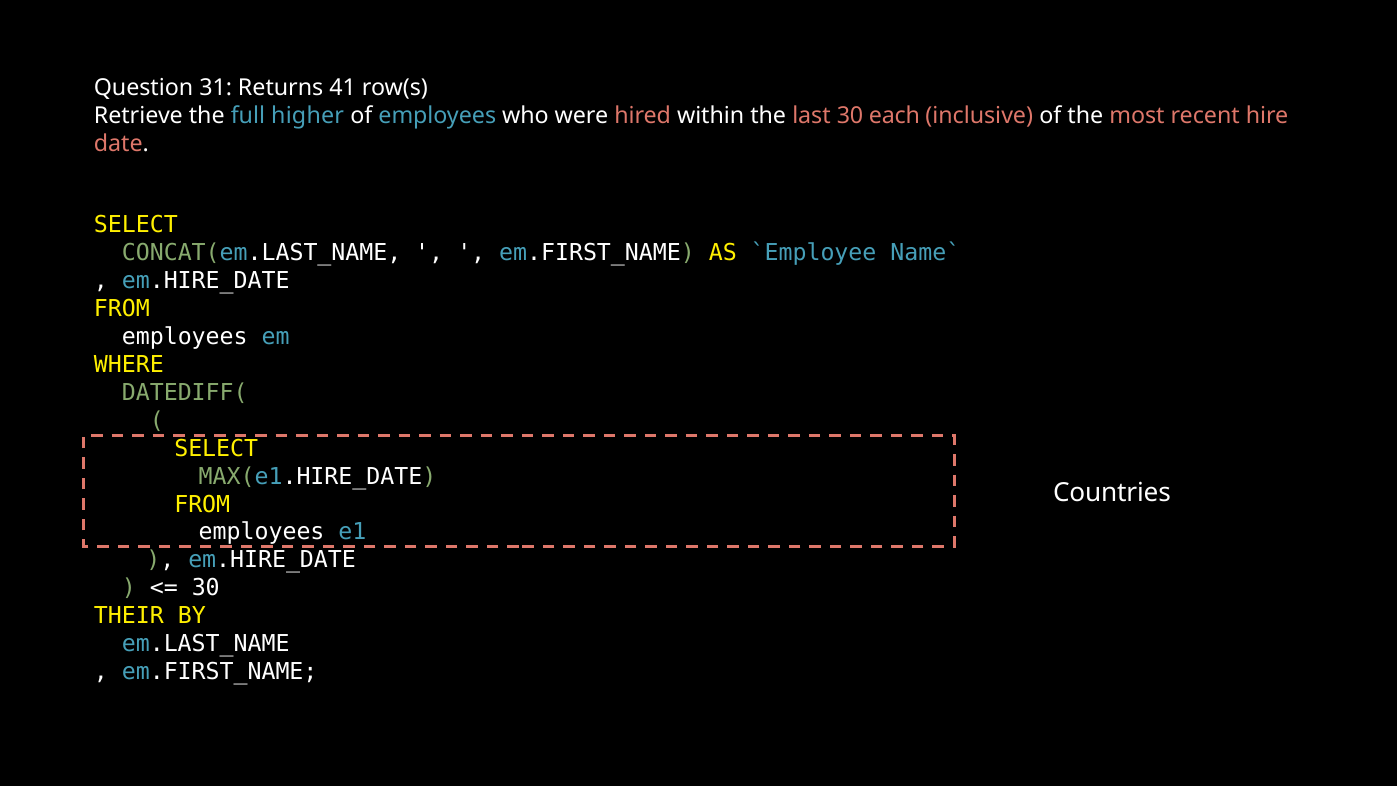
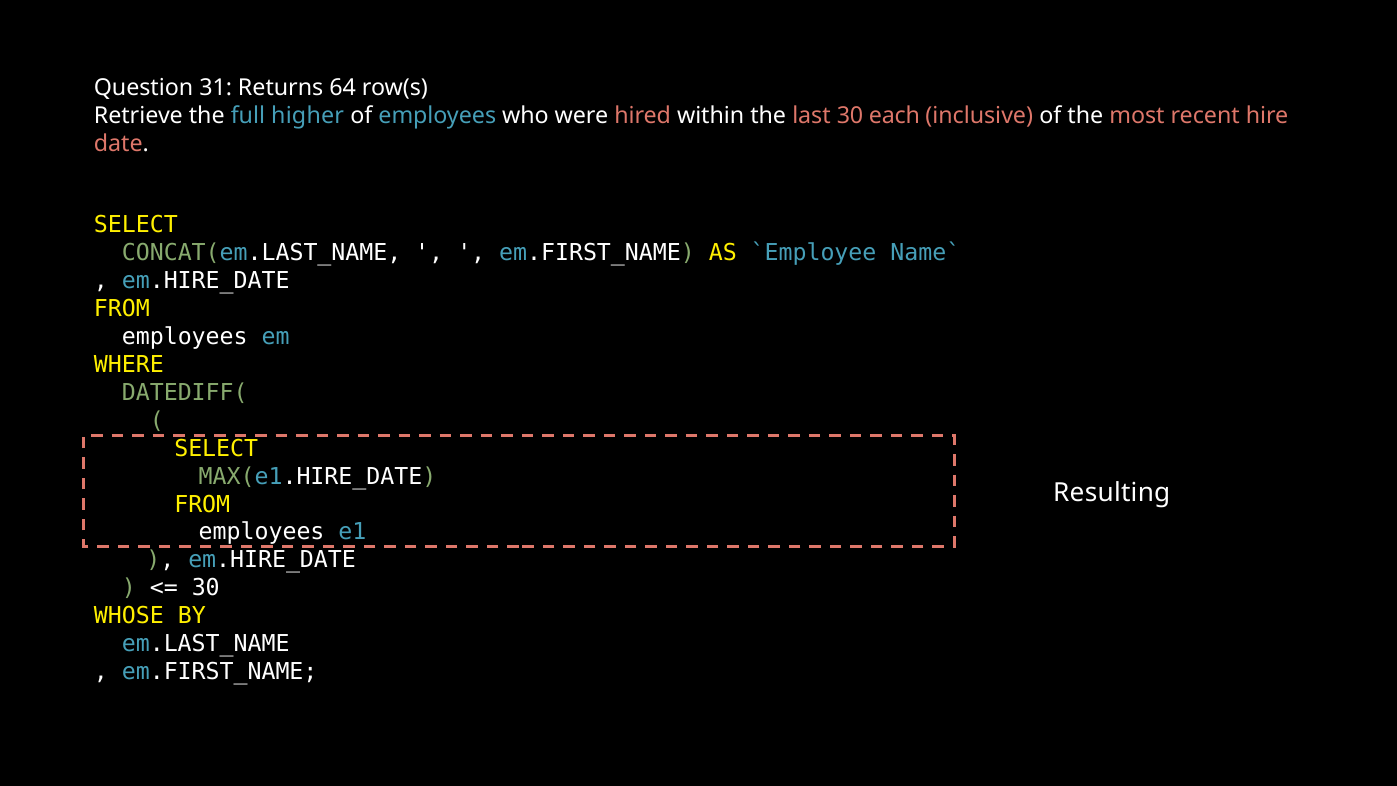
41: 41 -> 64
Countries: Countries -> Resulting
THEIR: THEIR -> WHOSE
